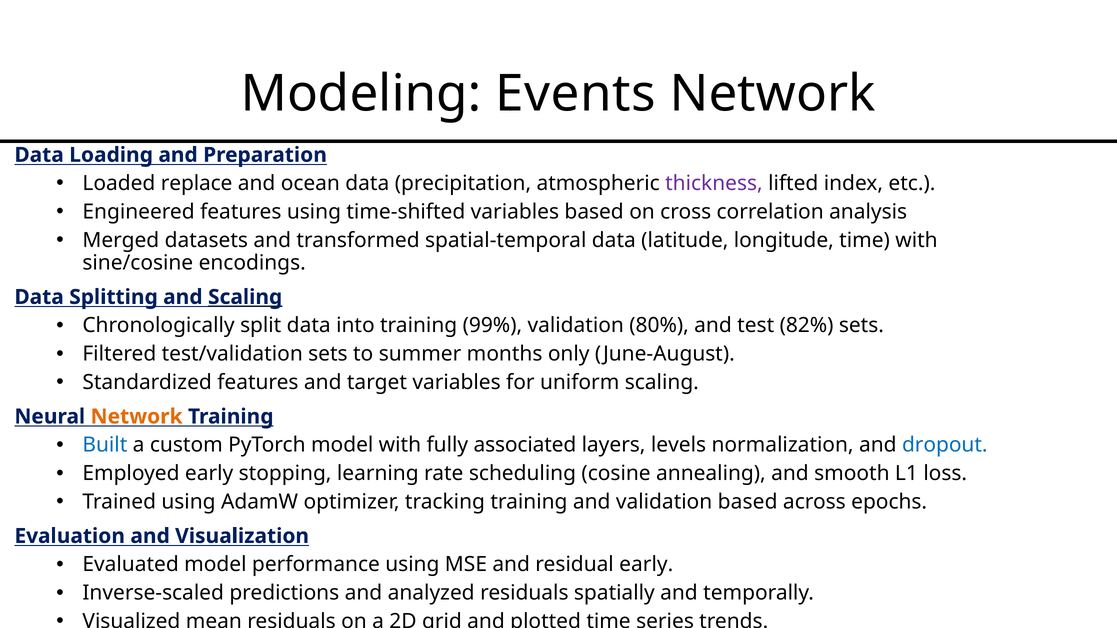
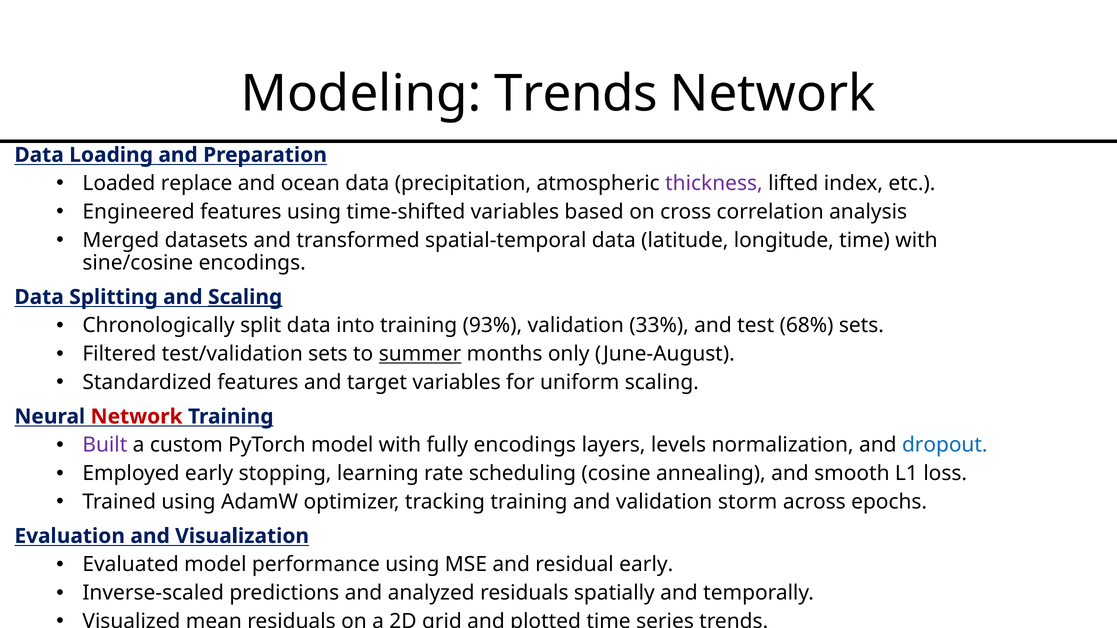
Modeling Events: Events -> Trends
99%: 99% -> 93%
80%: 80% -> 33%
82%: 82% -> 68%
summer underline: none -> present
Network at (137, 417) colour: orange -> red
Built colour: blue -> purple
fully associated: associated -> encodings
validation based: based -> storm
